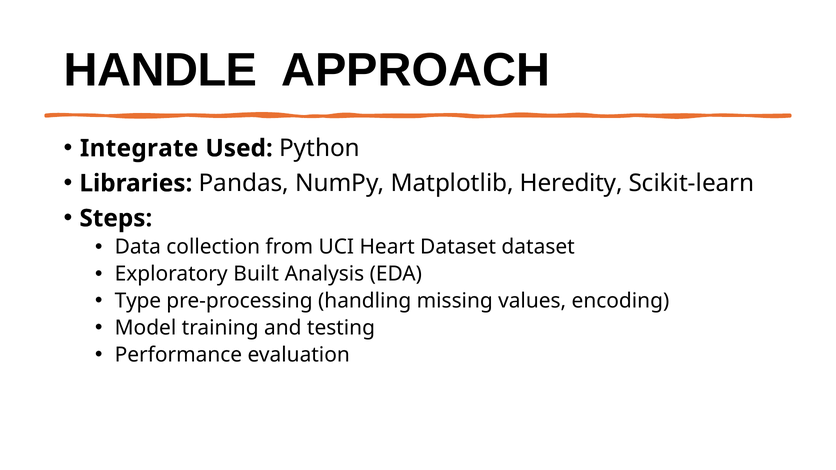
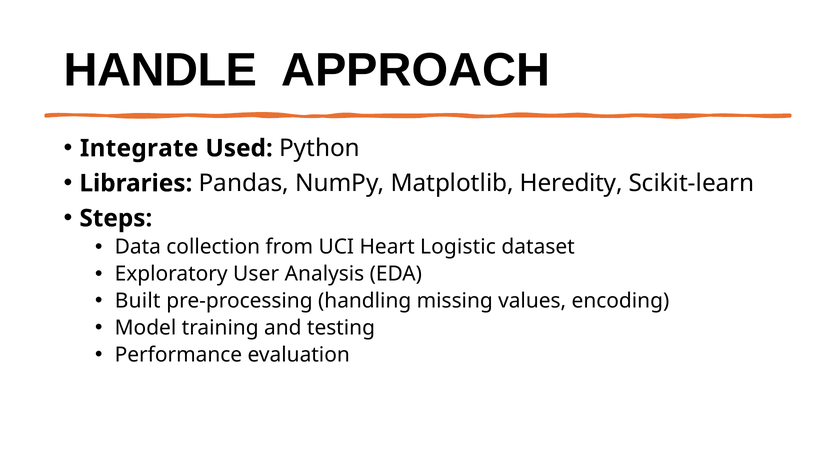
Heart Dataset: Dataset -> Logistic
Built: Built -> User
Type: Type -> Built
